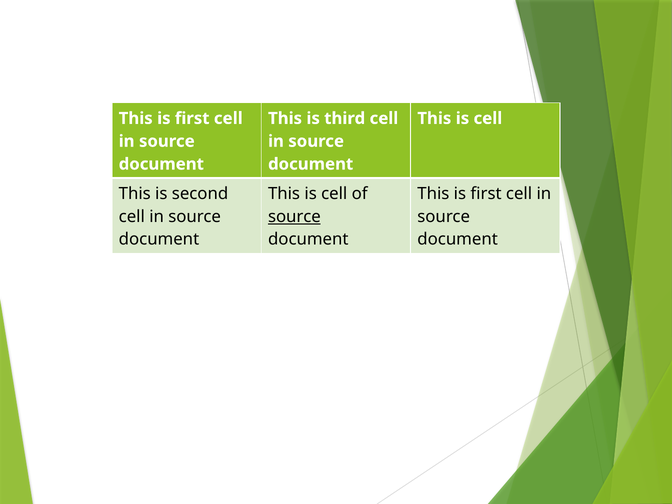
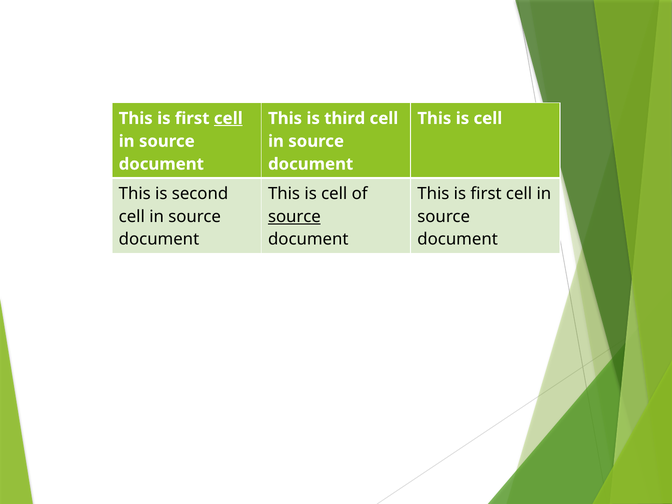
cell at (228, 118) underline: none -> present
